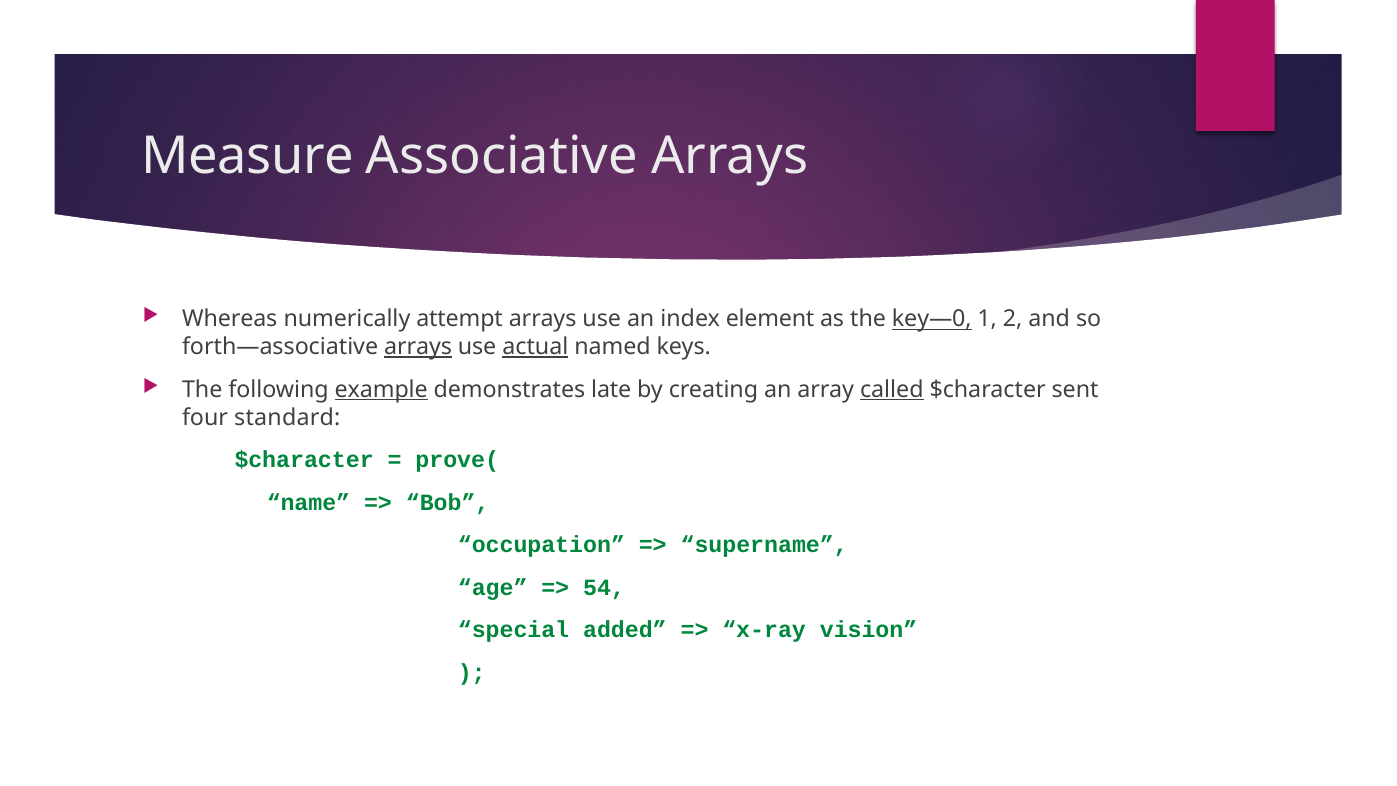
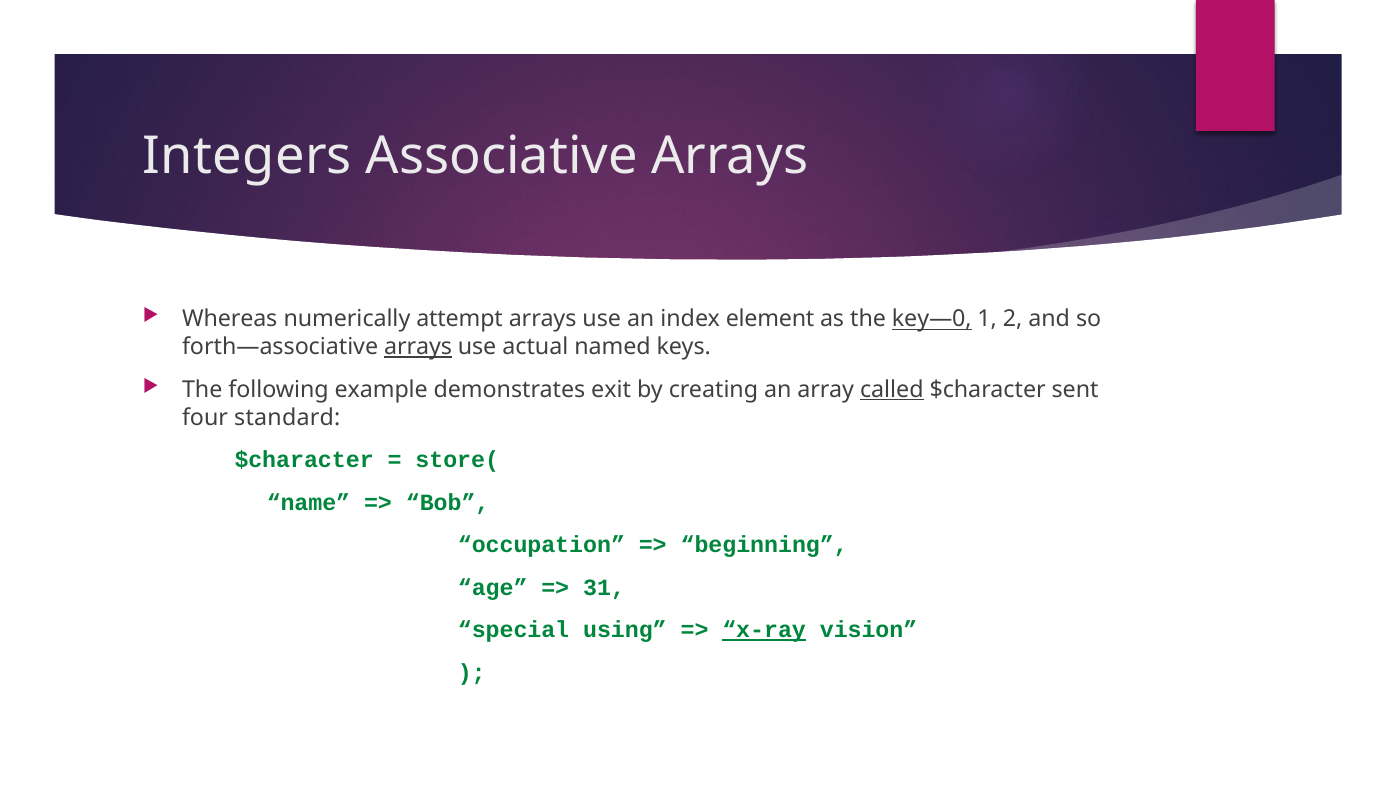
Measure: Measure -> Integers
actual underline: present -> none
example underline: present -> none
late: late -> exit
prove(: prove( -> store(
supername: supername -> beginning
54: 54 -> 31
added: added -> using
x-ray underline: none -> present
